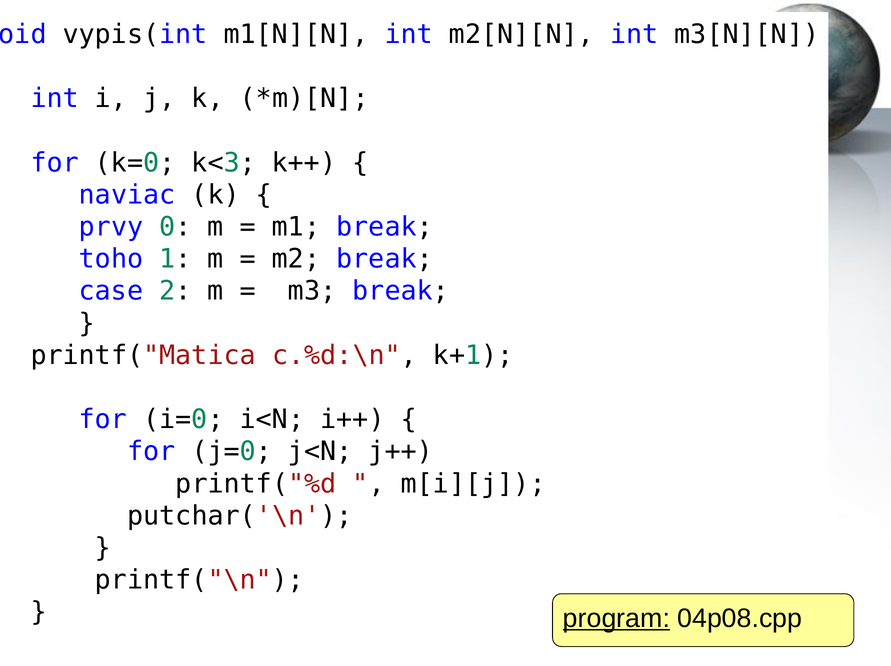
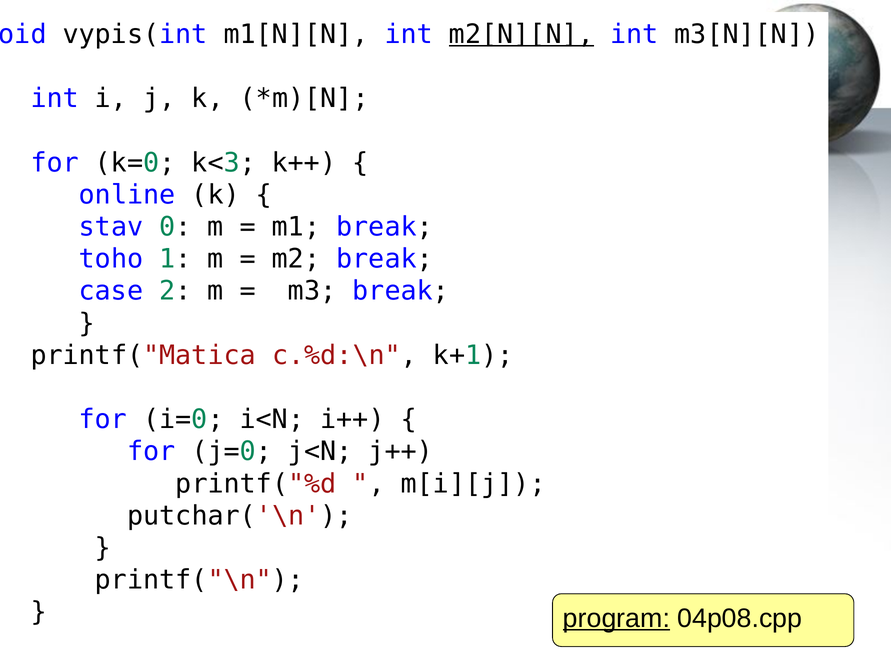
m2[N][N underline: none -> present
naviac: naviac -> online
prvy: prvy -> stav
